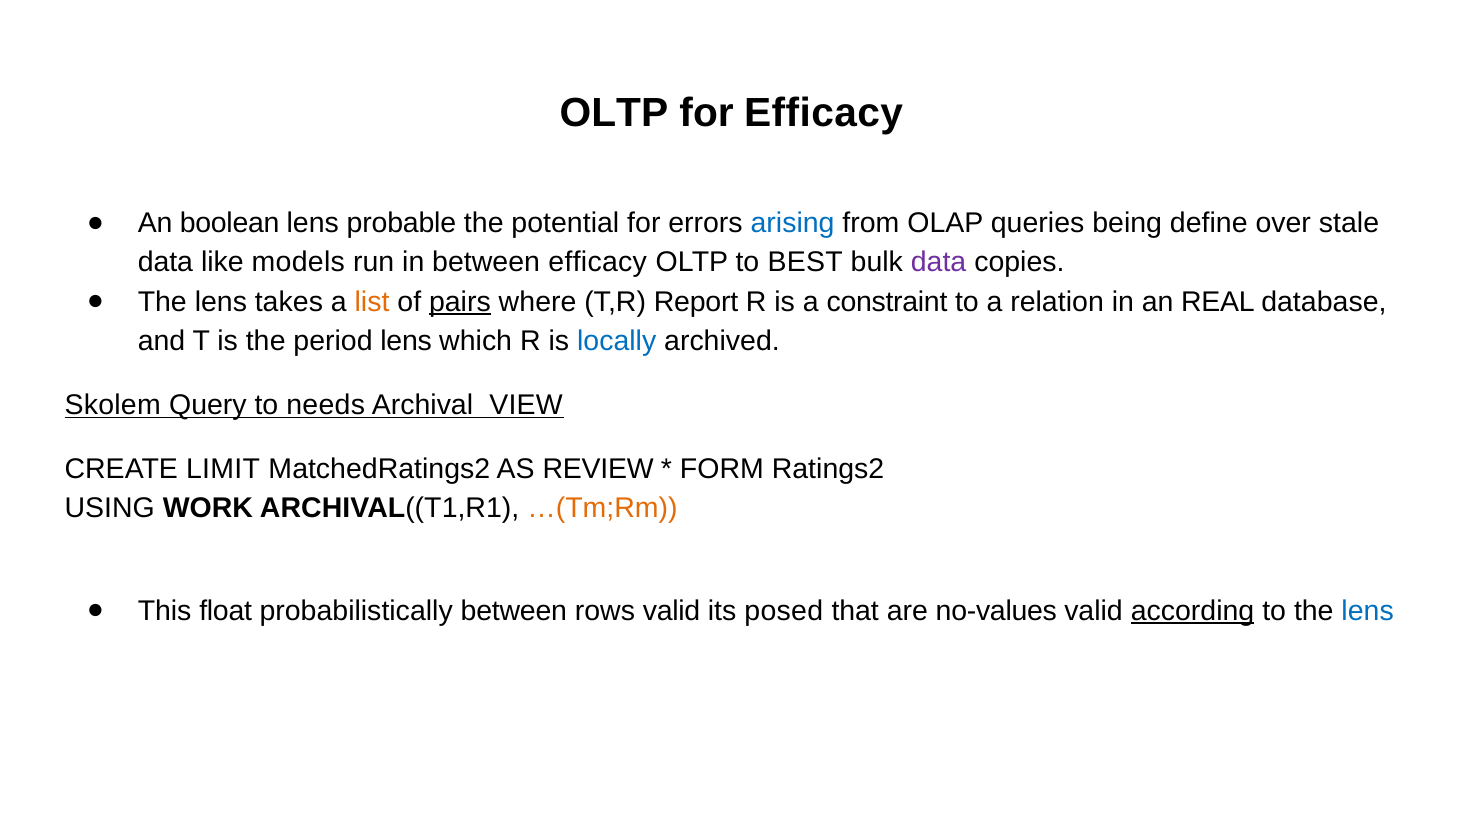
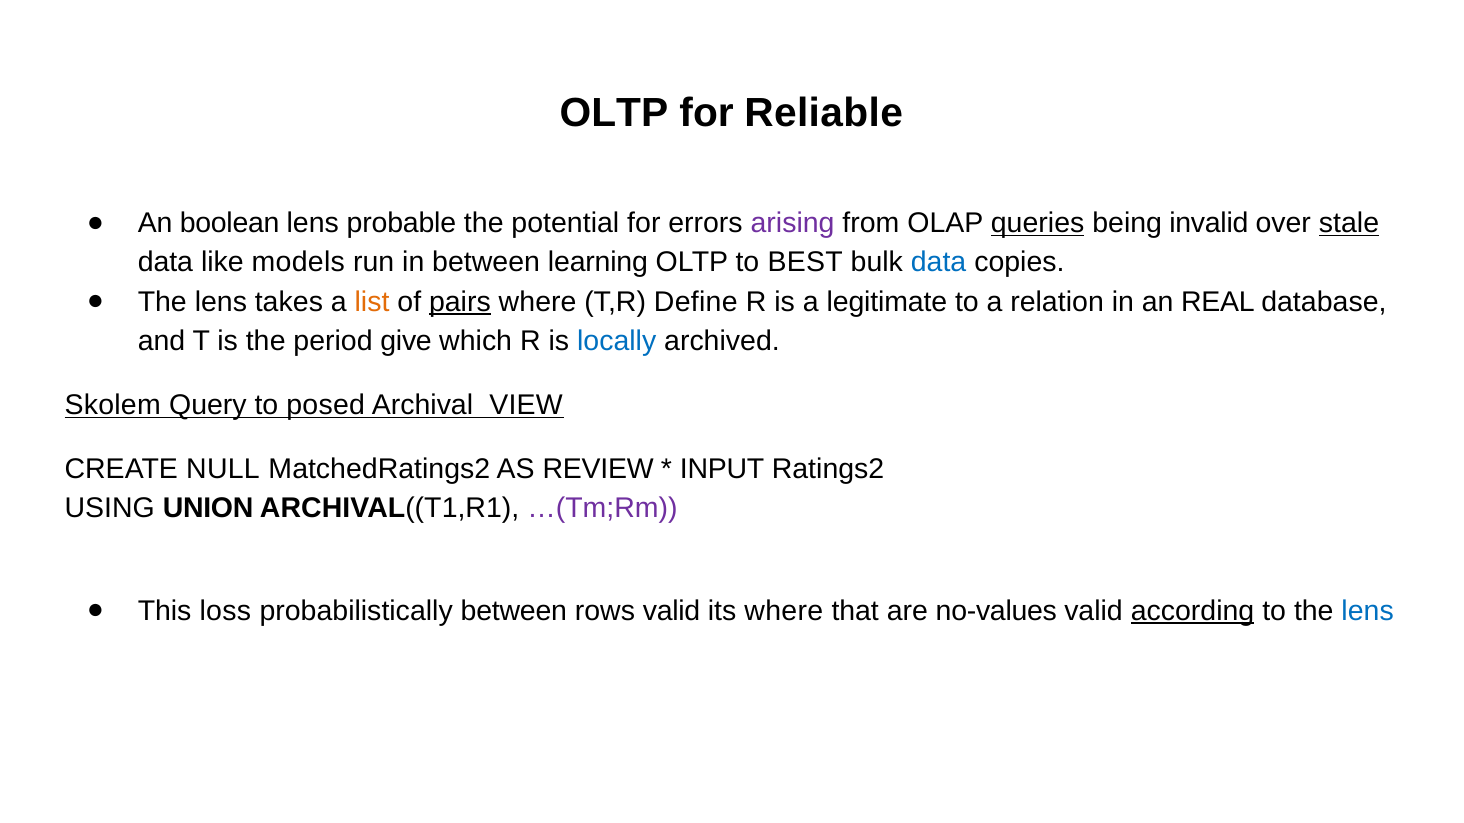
for Efficacy: Efficacy -> Reliable
arising colour: blue -> purple
queries underline: none -> present
define: define -> invalid
stale underline: none -> present
between efficacy: efficacy -> learning
data at (939, 263) colour: purple -> blue
Report: Report -> Define
constraint: constraint -> legitimate
period lens: lens -> give
needs: needs -> posed
LIMIT: LIMIT -> NULL
FORM: FORM -> INPUT
WORK: WORK -> UNION
…(Tm;Rm colour: orange -> purple
float: float -> loss
its posed: posed -> where
